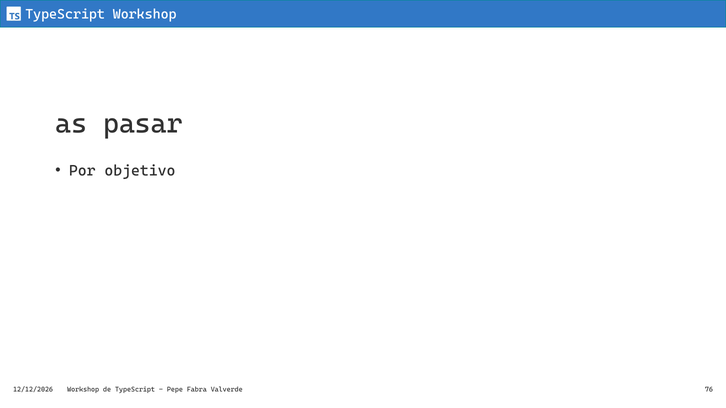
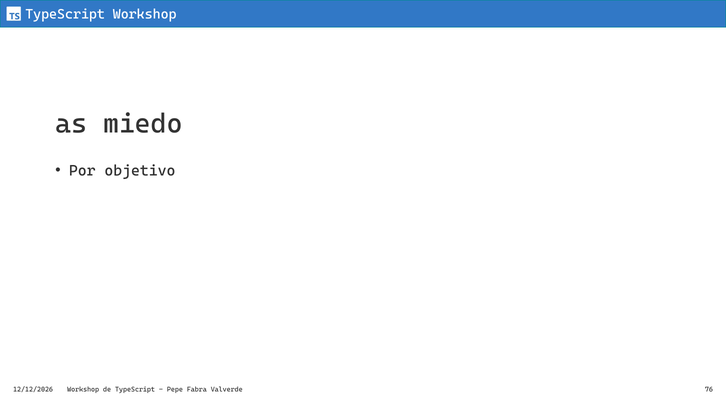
pasar: pasar -> miedo
